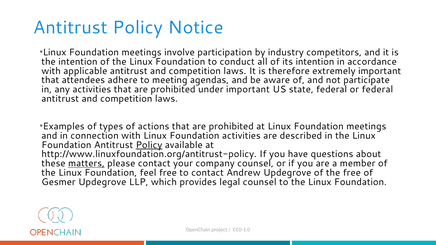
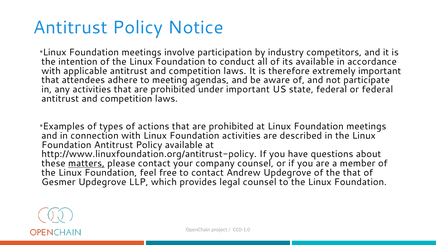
its intention: intention -> available
Policy at (149, 145) underline: present -> none
the free: free -> that
